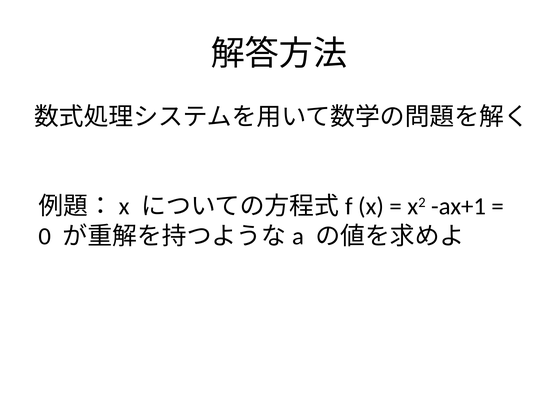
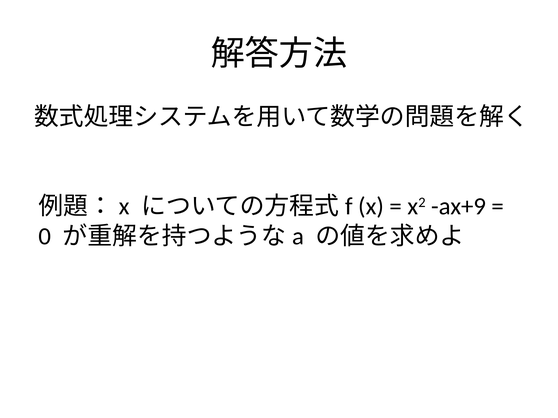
ax+1: ax+1 -> ax+9
